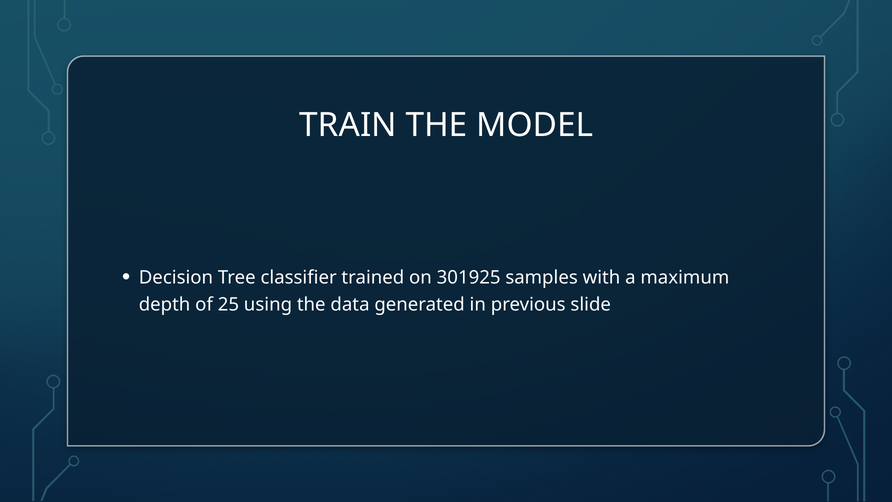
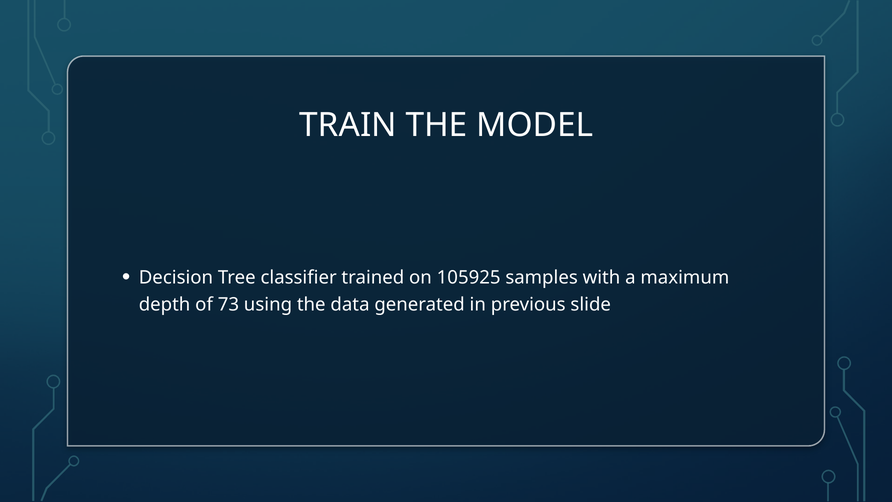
301925: 301925 -> 105925
25: 25 -> 73
